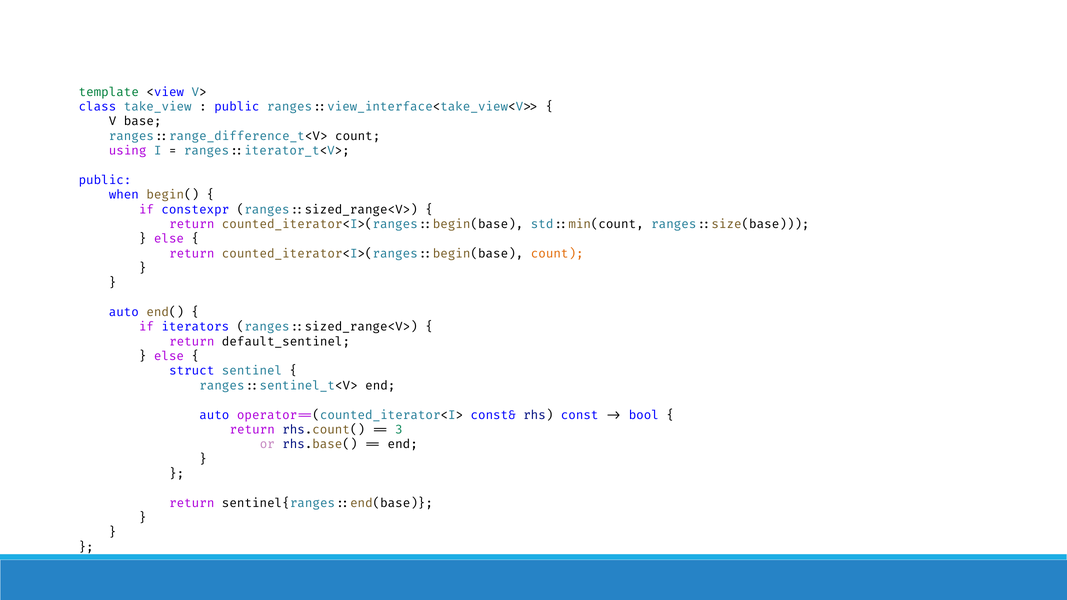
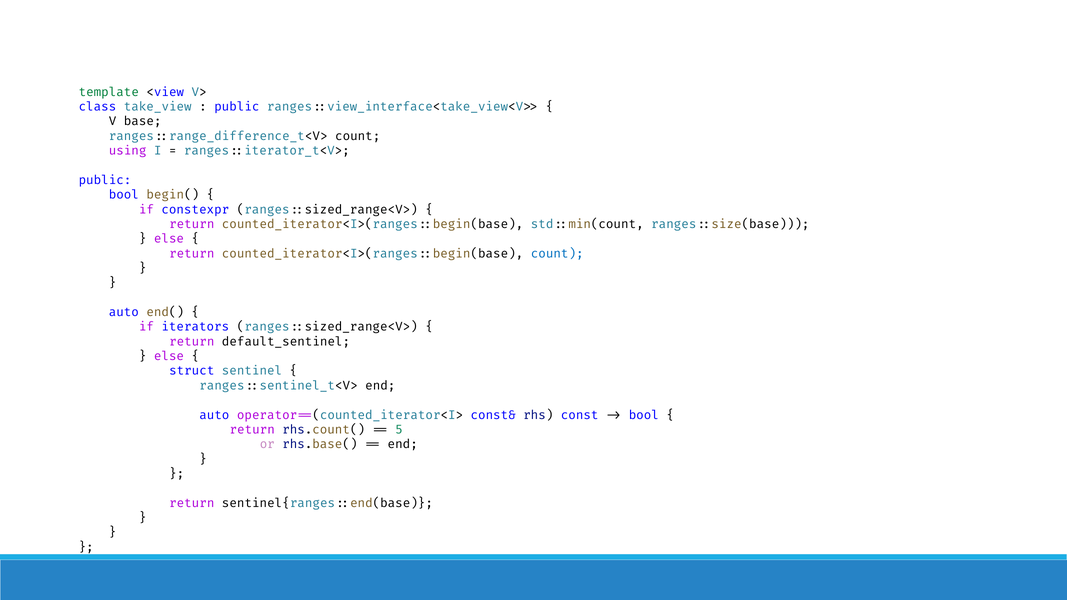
when at (124, 195): when -> bool
count at (557, 254) colour: orange -> blue
3: 3 -> 5
